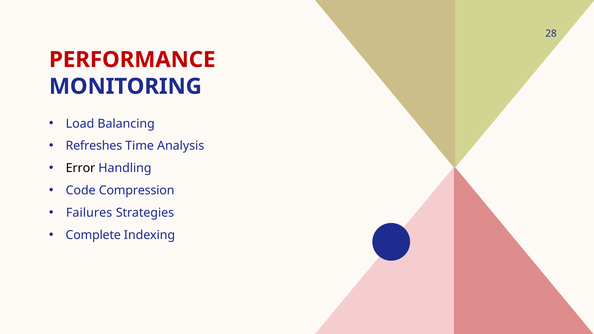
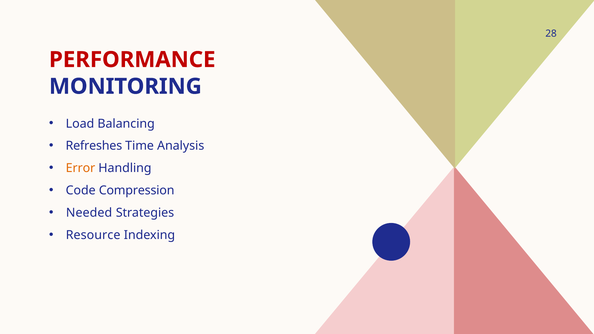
Error colour: black -> orange
Failures: Failures -> Needed
Complete: Complete -> Resource
